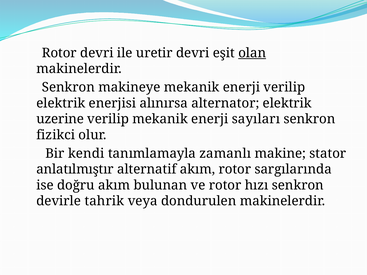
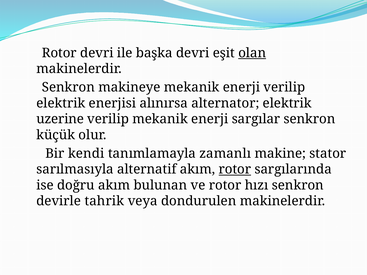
uretir: uretir -> başka
sayıları: sayıları -> sargılar
fizikci: fizikci -> küçük
anlatılmıştır: anlatılmıştır -> sarılmasıyla
rotor at (235, 170) underline: none -> present
